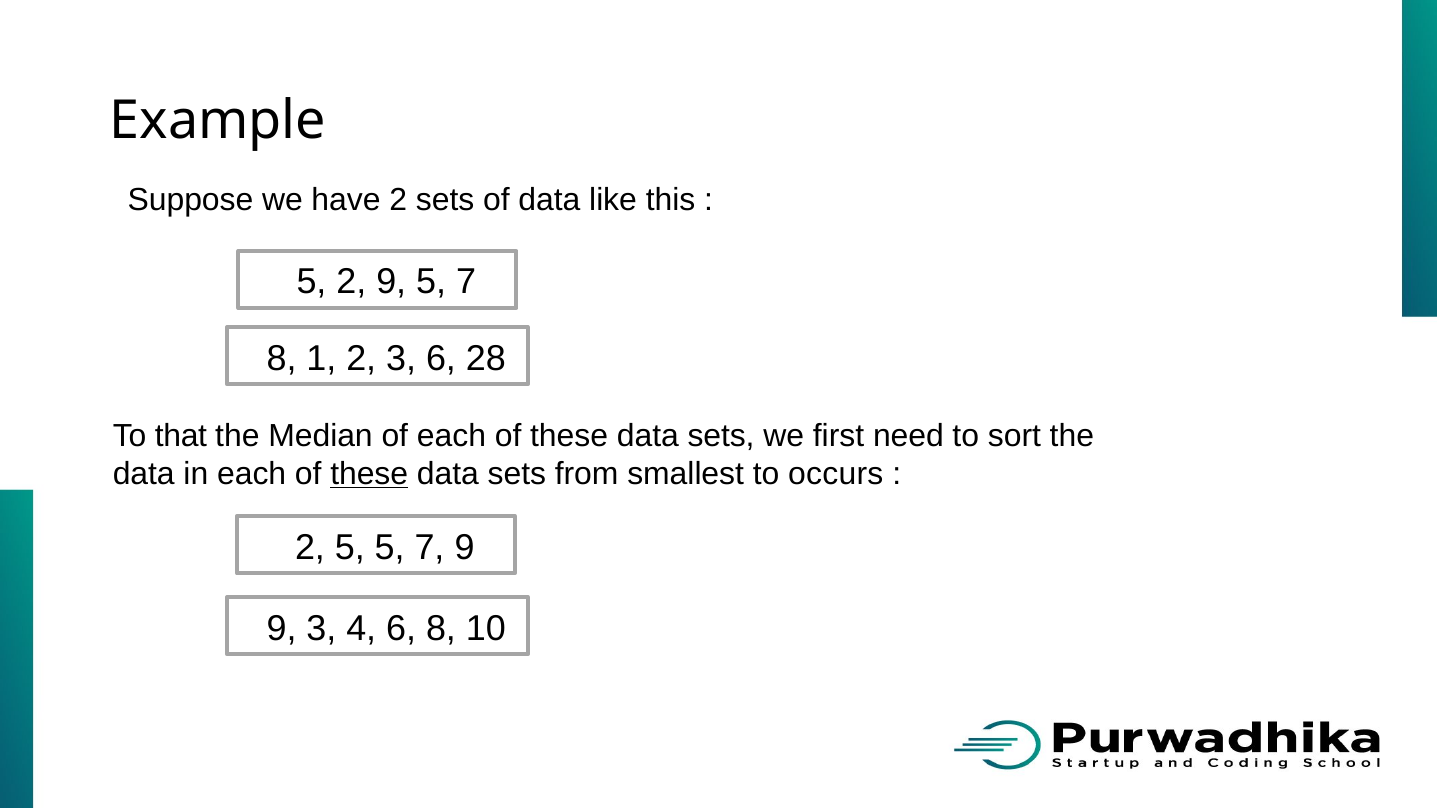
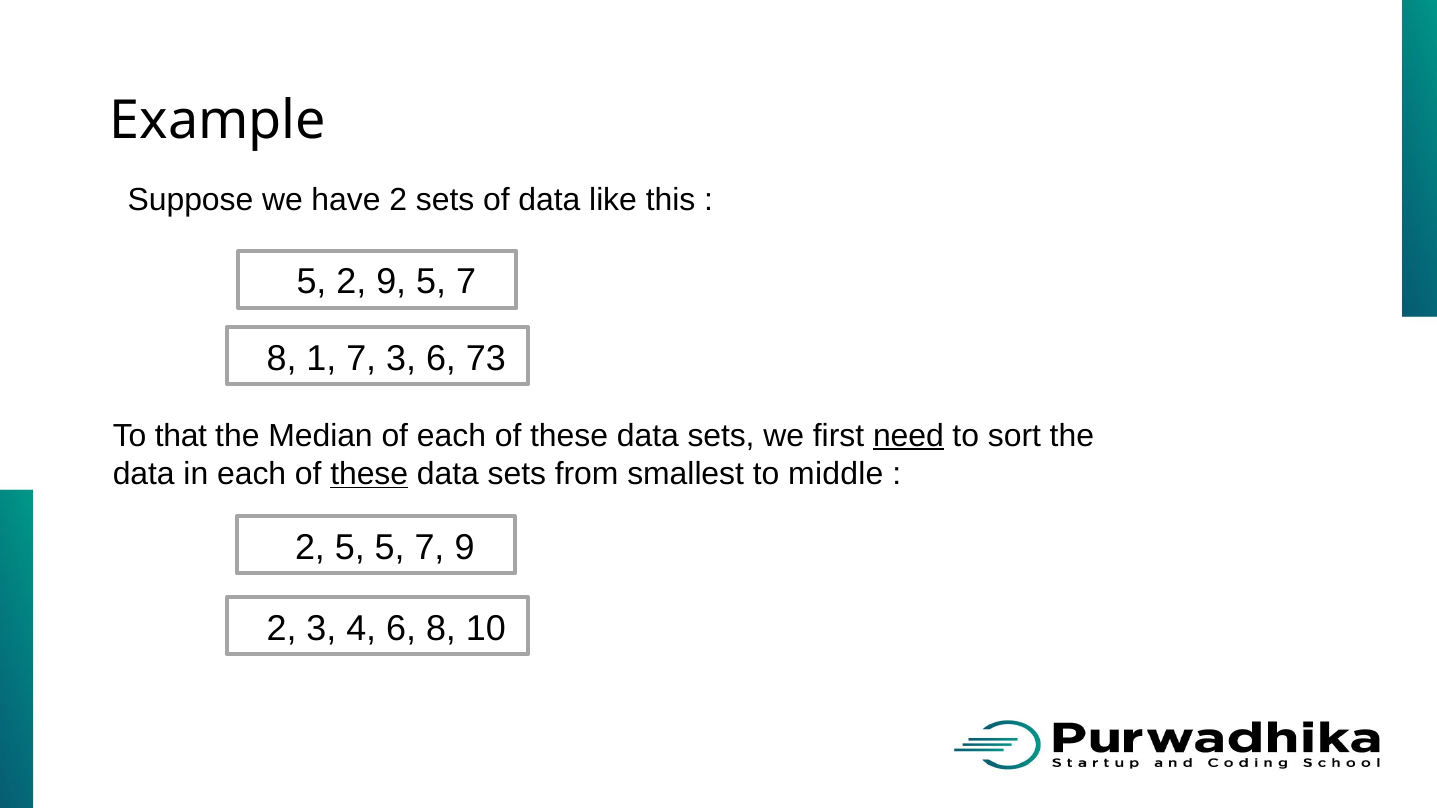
1 2: 2 -> 7
28: 28 -> 73
need underline: none -> present
occurs: occurs -> middle
9 at (282, 628): 9 -> 2
